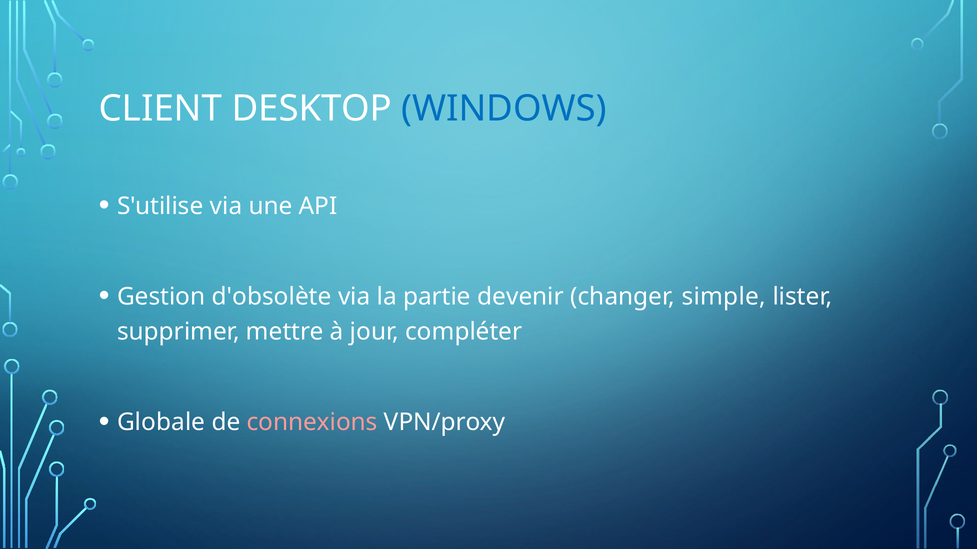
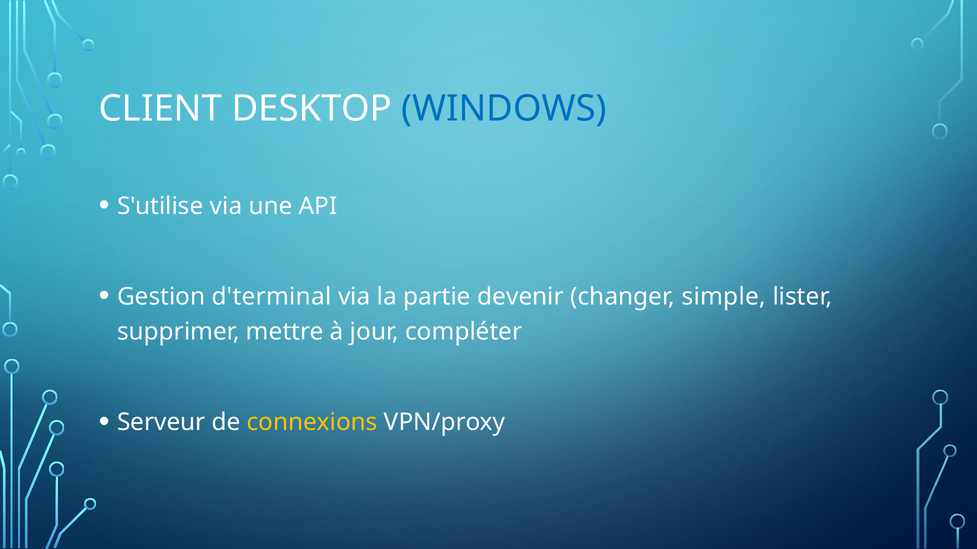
d'obsolète: d'obsolète -> d'terminal
Globale: Globale -> Serveur
connexions colour: pink -> yellow
